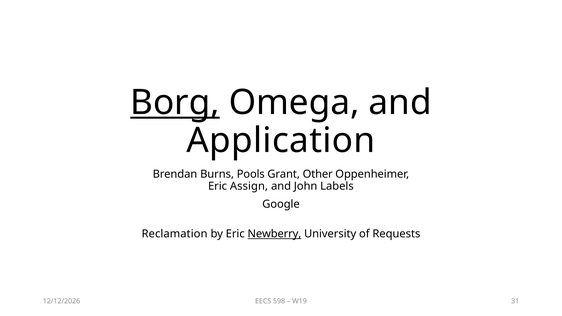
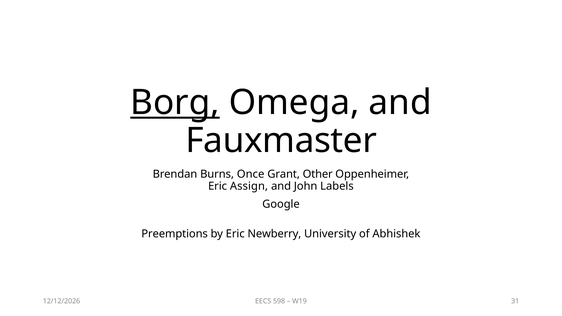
Application: Application -> Fauxmaster
Pools: Pools -> Once
Reclamation: Reclamation -> Preemptions
Newberry underline: present -> none
Requests: Requests -> Abhishek
